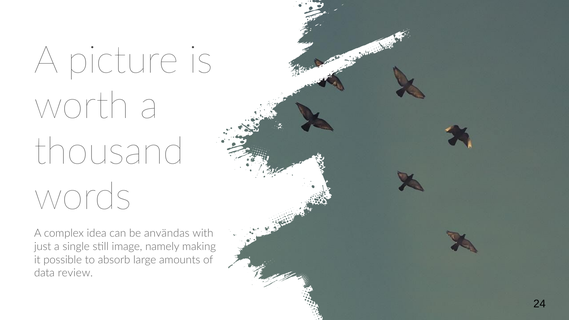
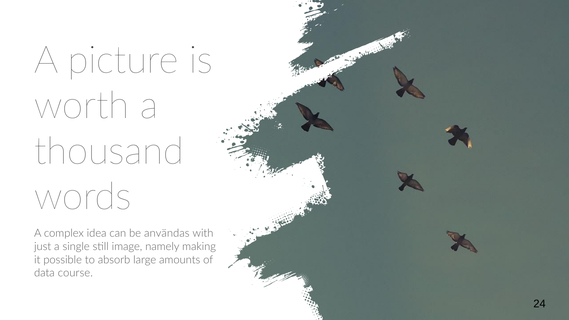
review: review -> course
